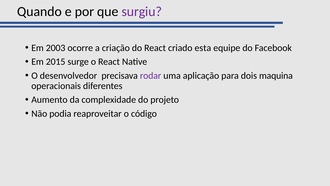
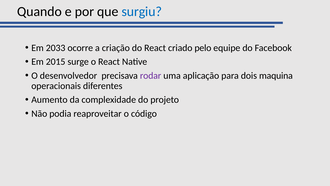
surgiu colour: purple -> blue
2003: 2003 -> 2033
esta: esta -> pelo
